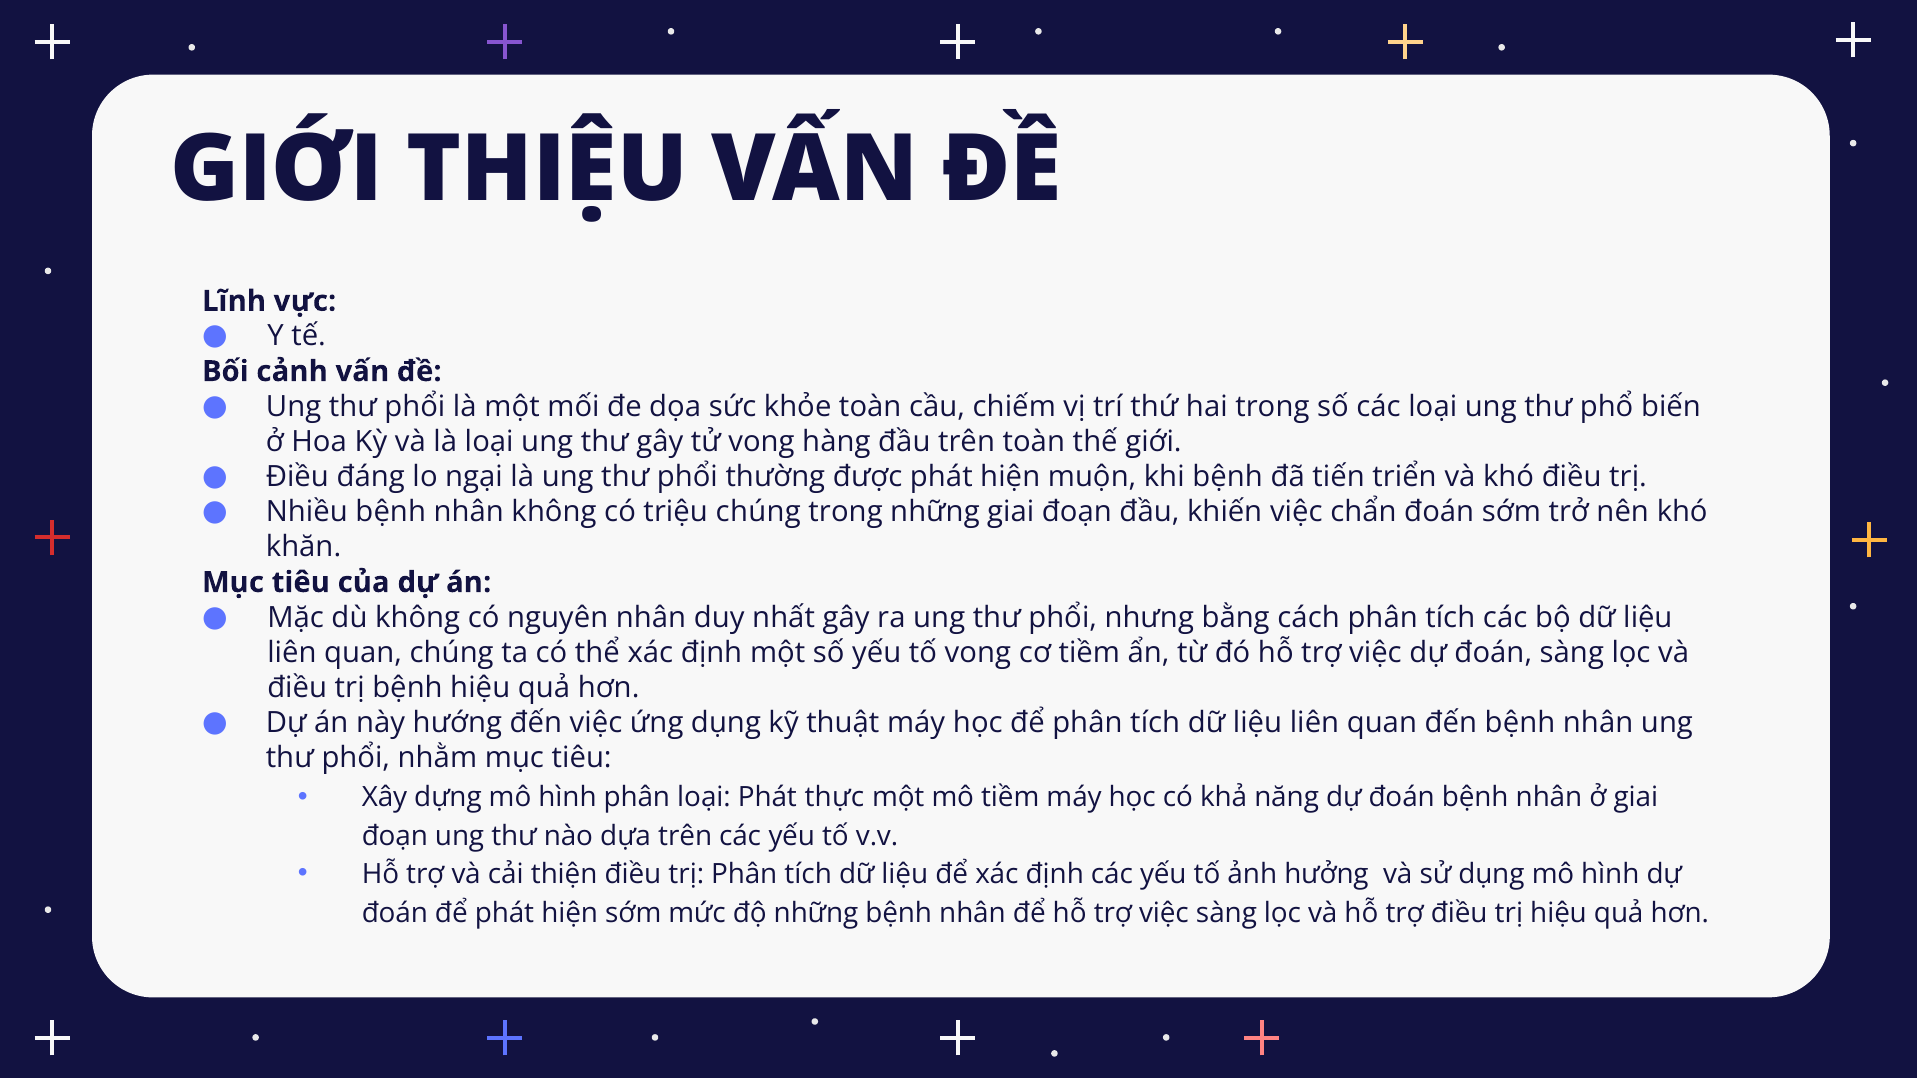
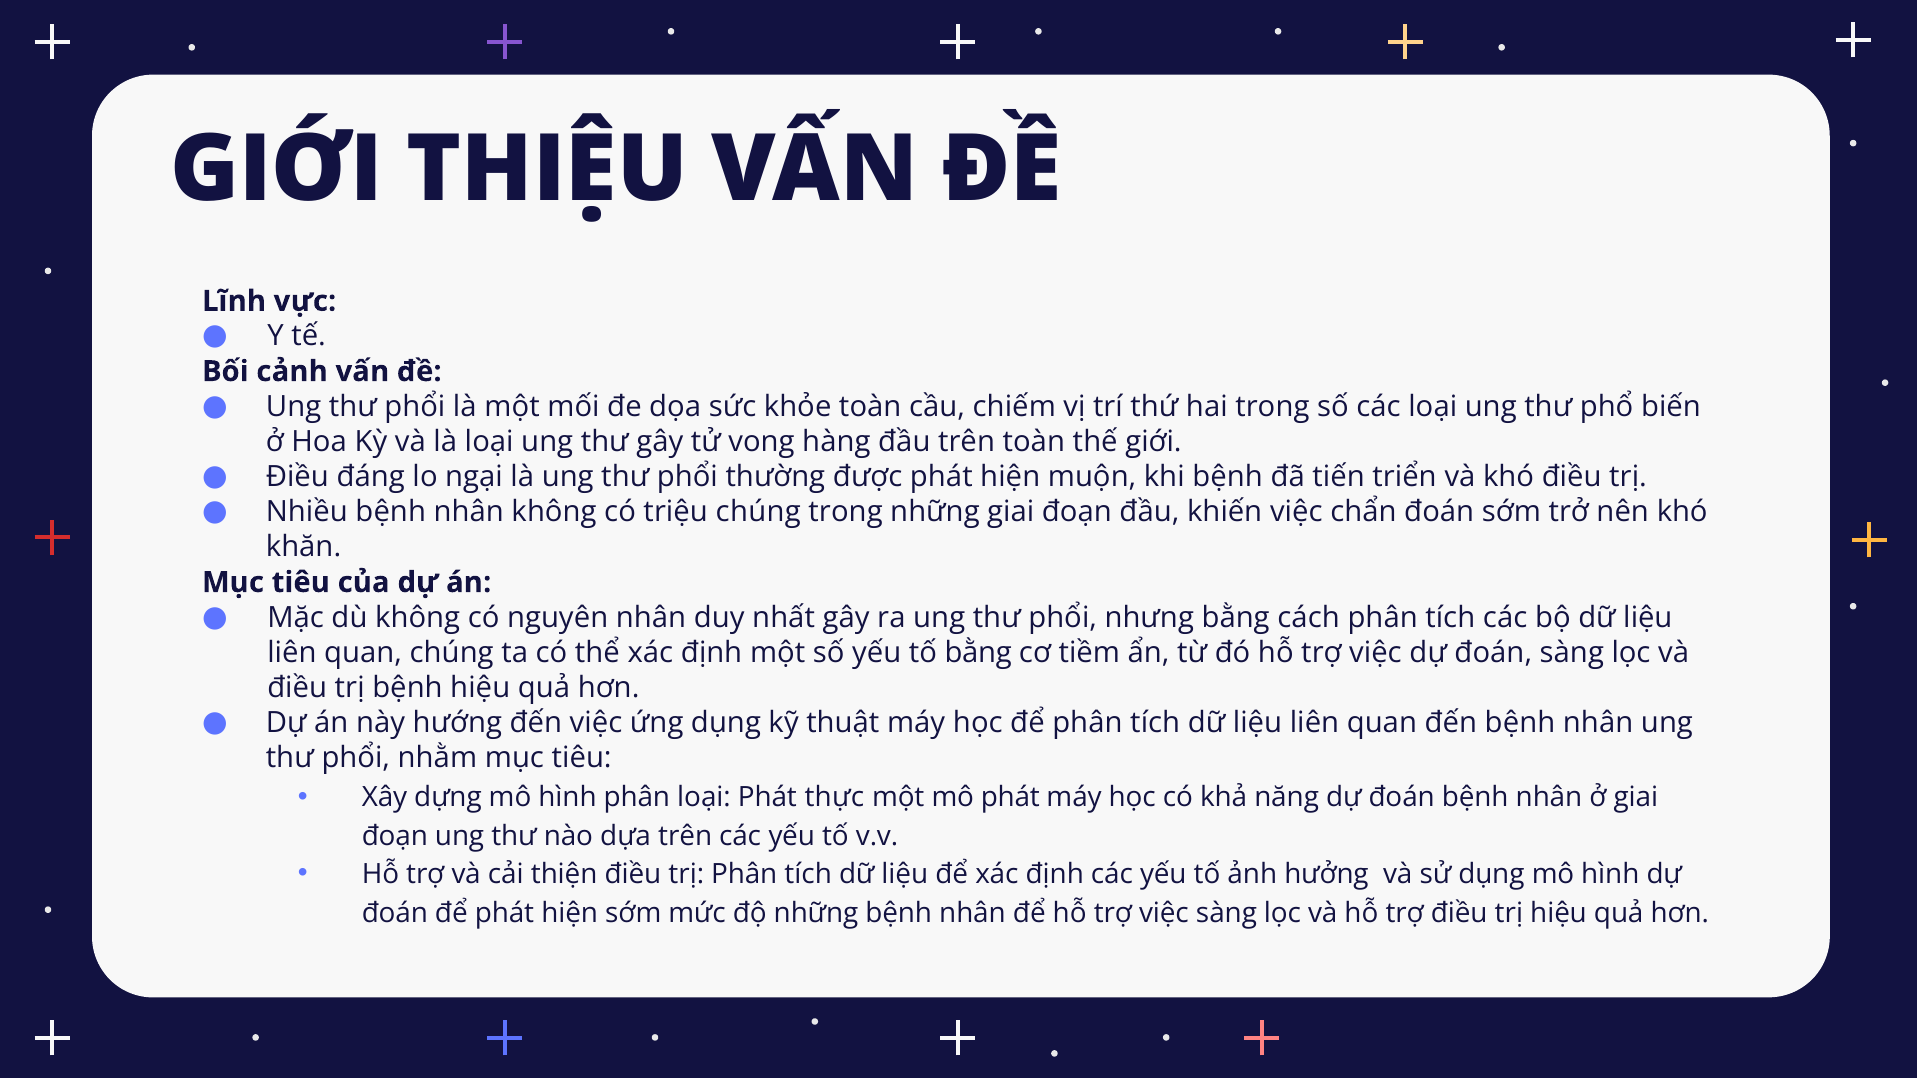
tố vong: vong -> bằng
mô tiềm: tiềm -> phát
